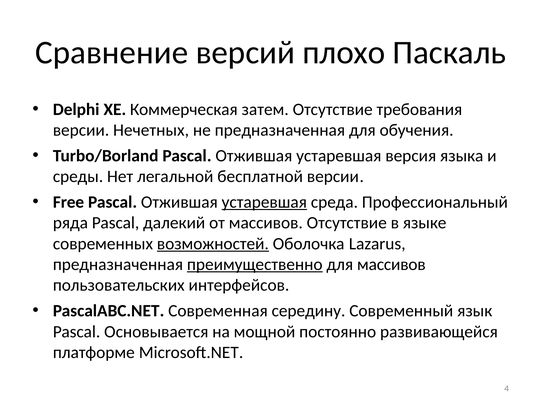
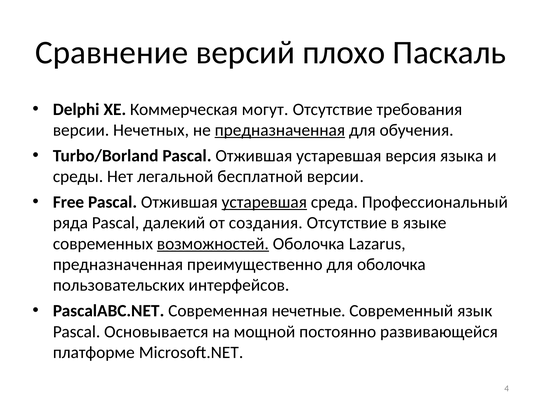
затем: затем -> могут
предназначенная at (280, 130) underline: none -> present
от массивов: массивов -> создания
преимущественно underline: present -> none
для массивов: массивов -> оболочка
середину: середину -> нечетные
